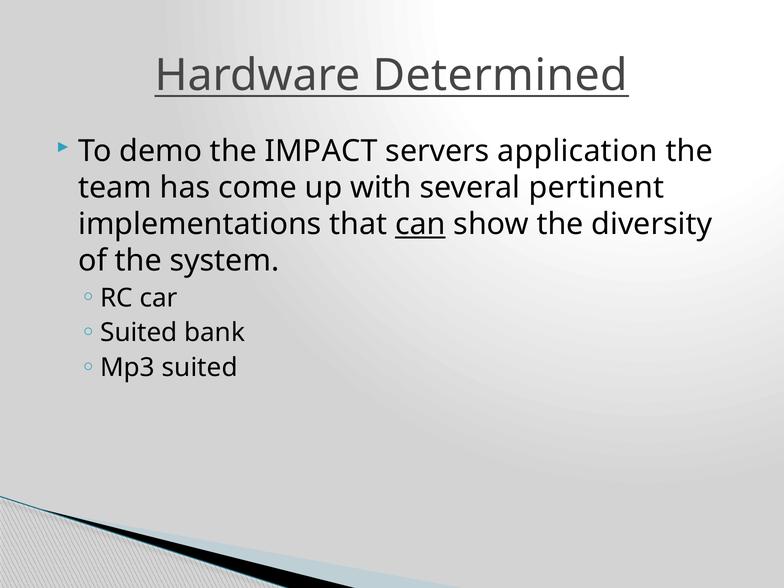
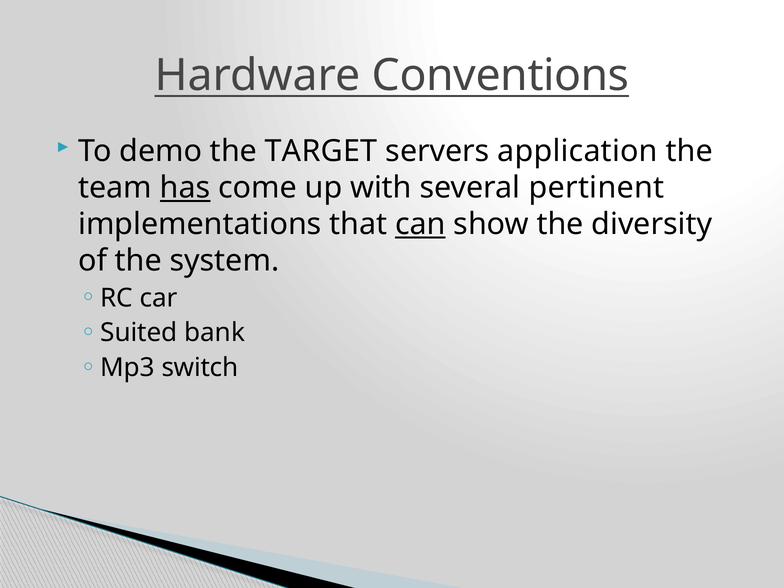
Determined: Determined -> Conventions
IMPACT: IMPACT -> TARGET
has underline: none -> present
Mp3 suited: suited -> switch
